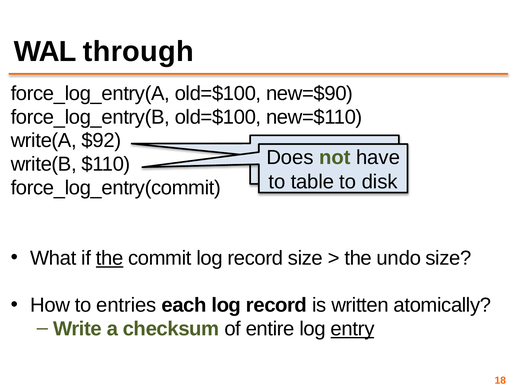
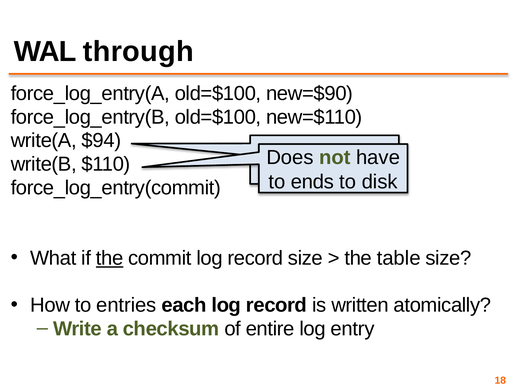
$92: $92 -> $94
table: table -> ends
undo: undo -> table
entry underline: present -> none
